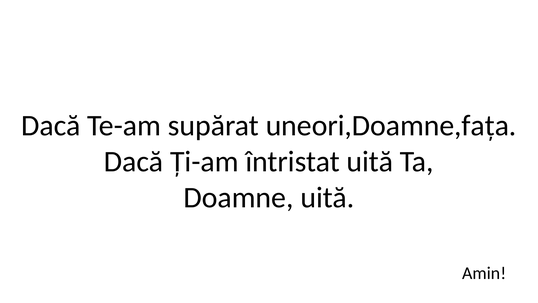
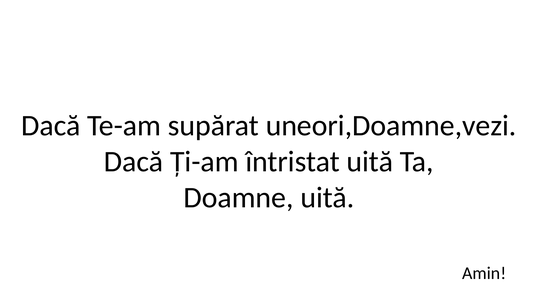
uneori,Doamne,fața: uneori,Doamne,fața -> uneori,Doamne,vezi
